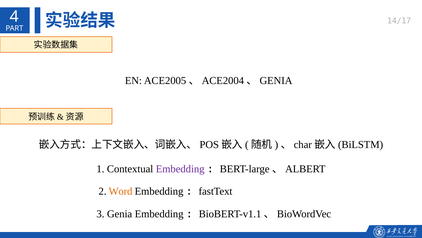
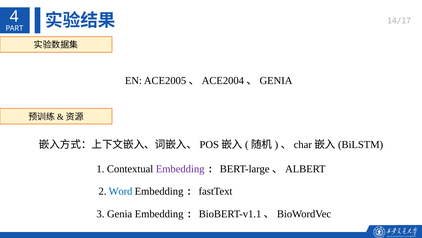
Word colour: orange -> blue
